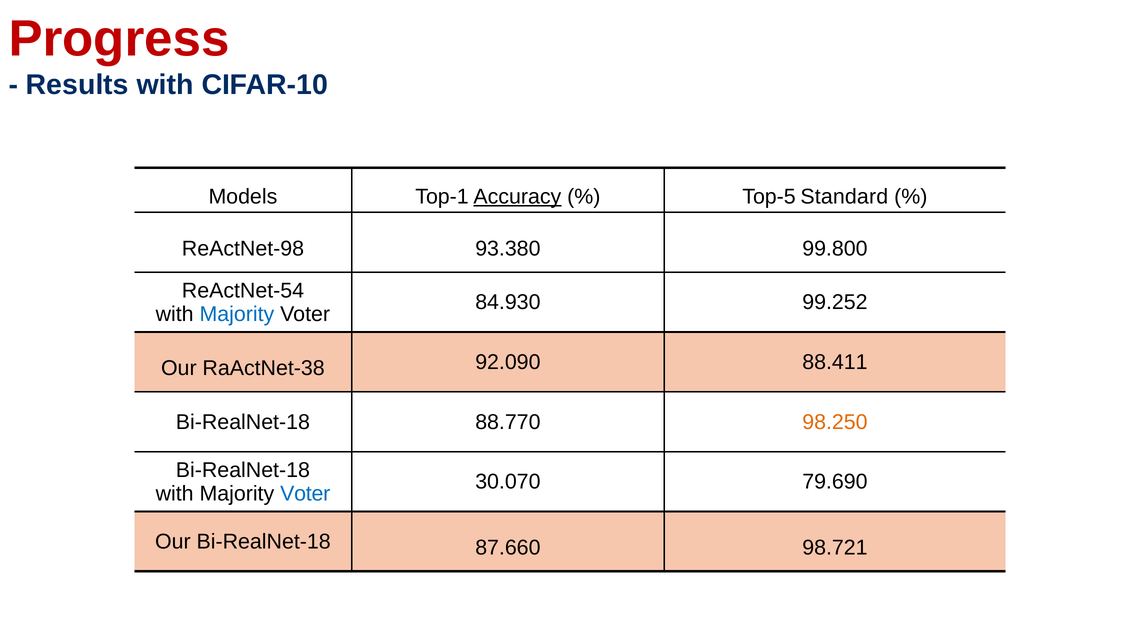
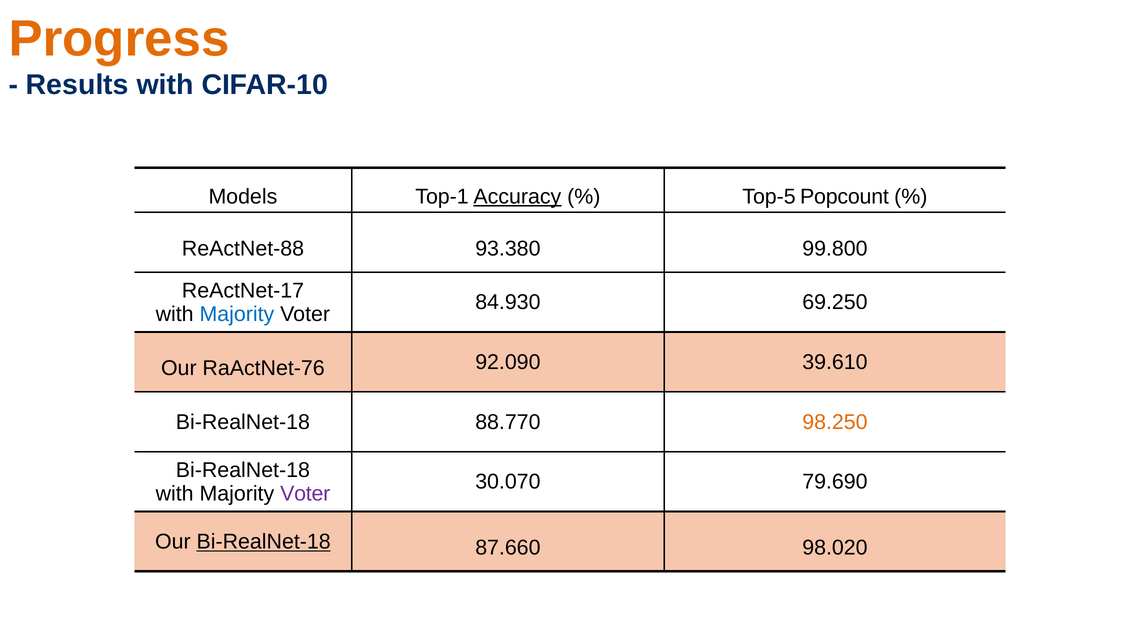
Progress colour: red -> orange
Standard: Standard -> Popcount
ReActNet-98: ReActNet-98 -> ReActNet-88
ReActNet-54: ReActNet-54 -> ReActNet-17
99.252: 99.252 -> 69.250
RaActNet-38: RaActNet-38 -> RaActNet-76
88.411: 88.411 -> 39.610
Voter at (305, 494) colour: blue -> purple
Bi-RealNet-18 at (264, 542) underline: none -> present
98.721: 98.721 -> 98.020
